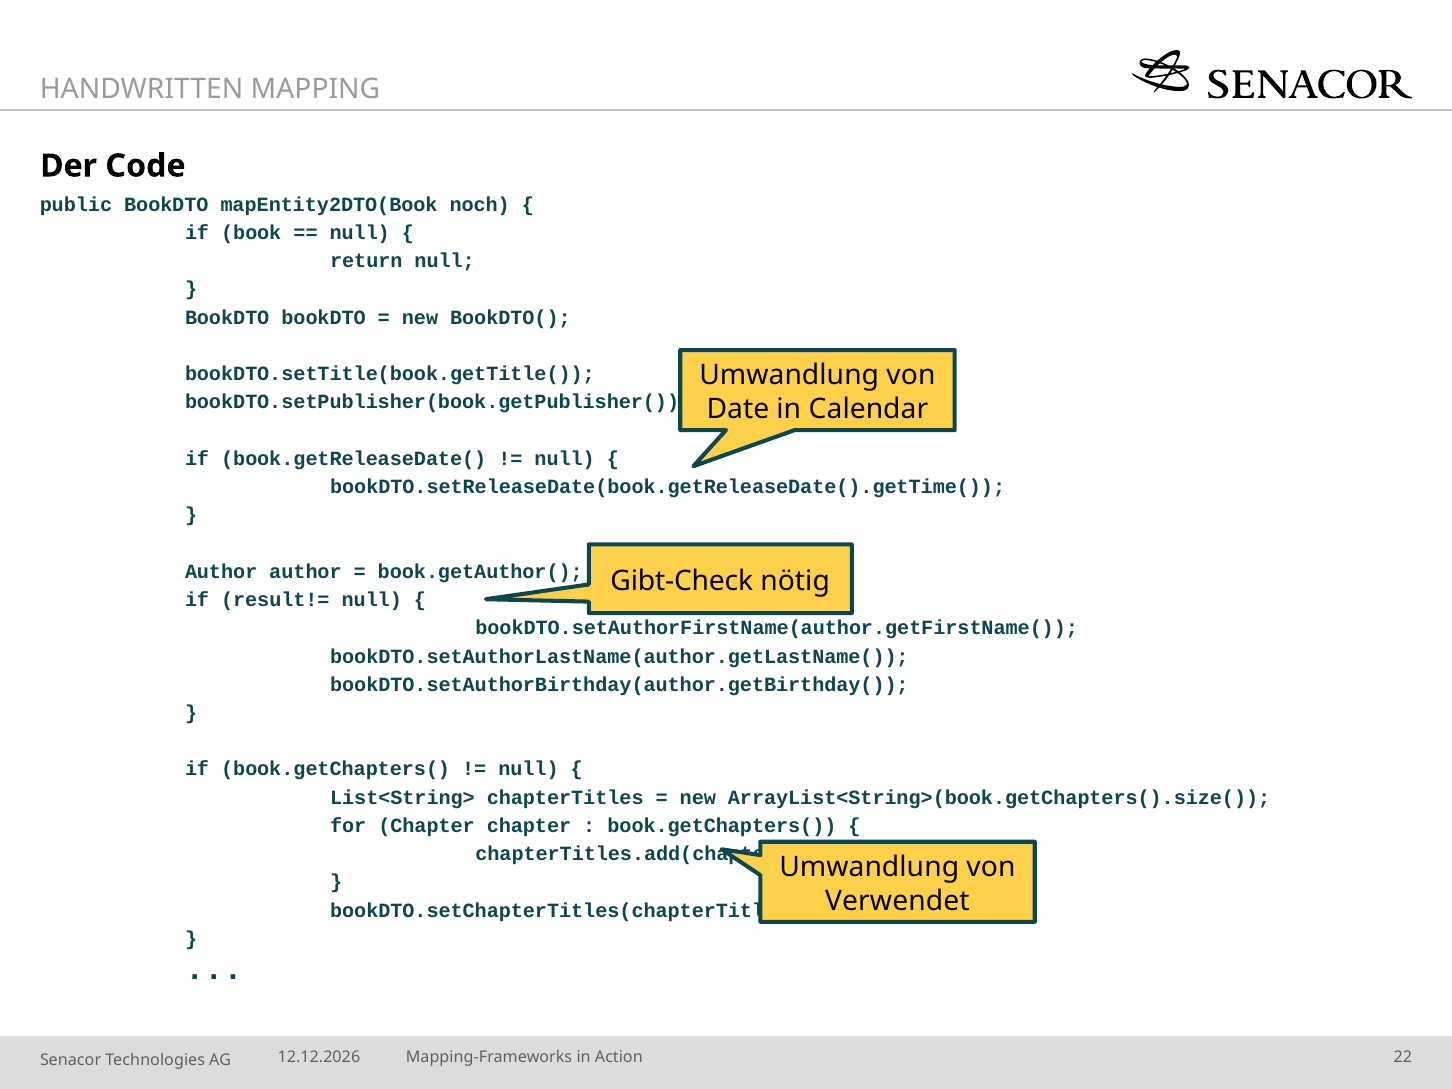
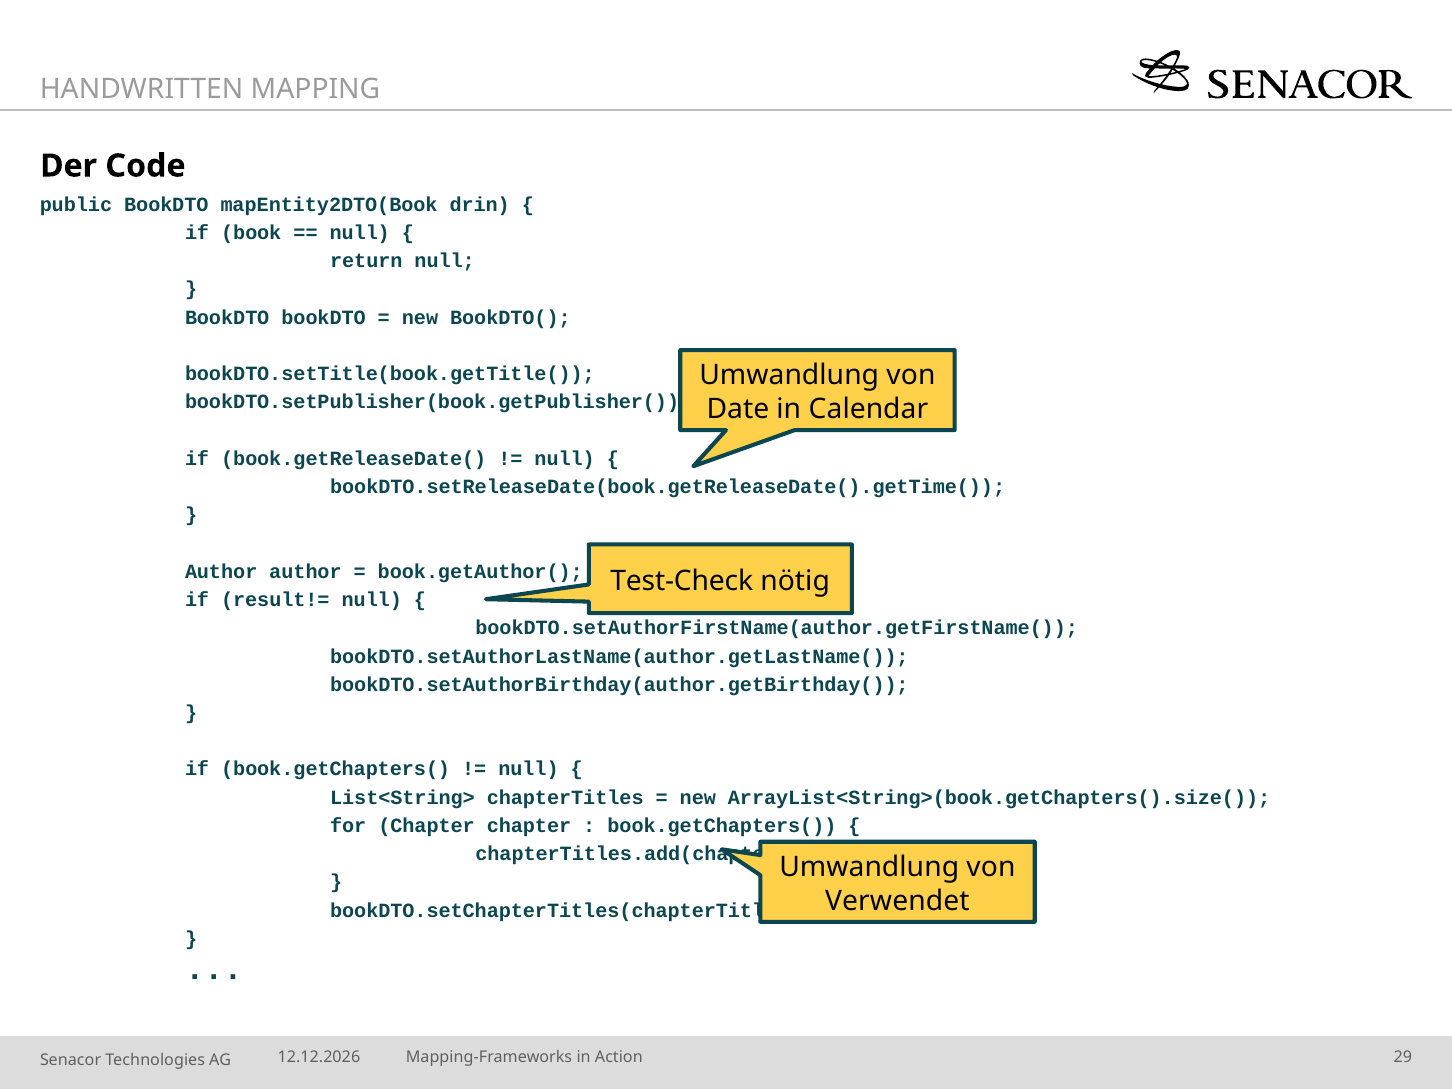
noch: noch -> drin
Gibt-Check: Gibt-Check -> Test-Check
22: 22 -> 29
